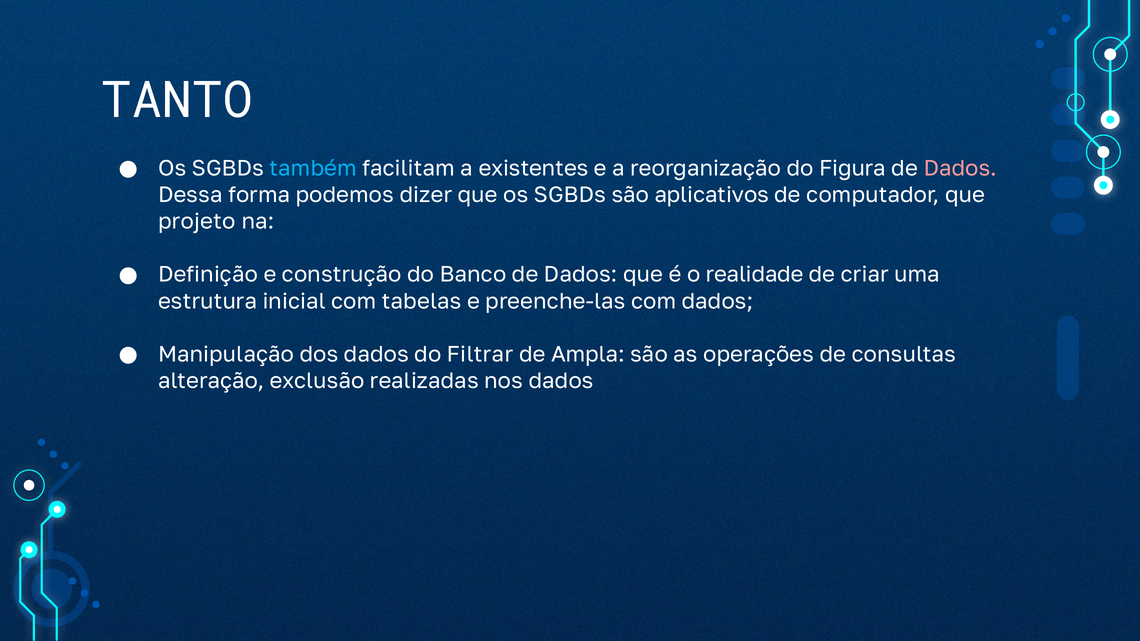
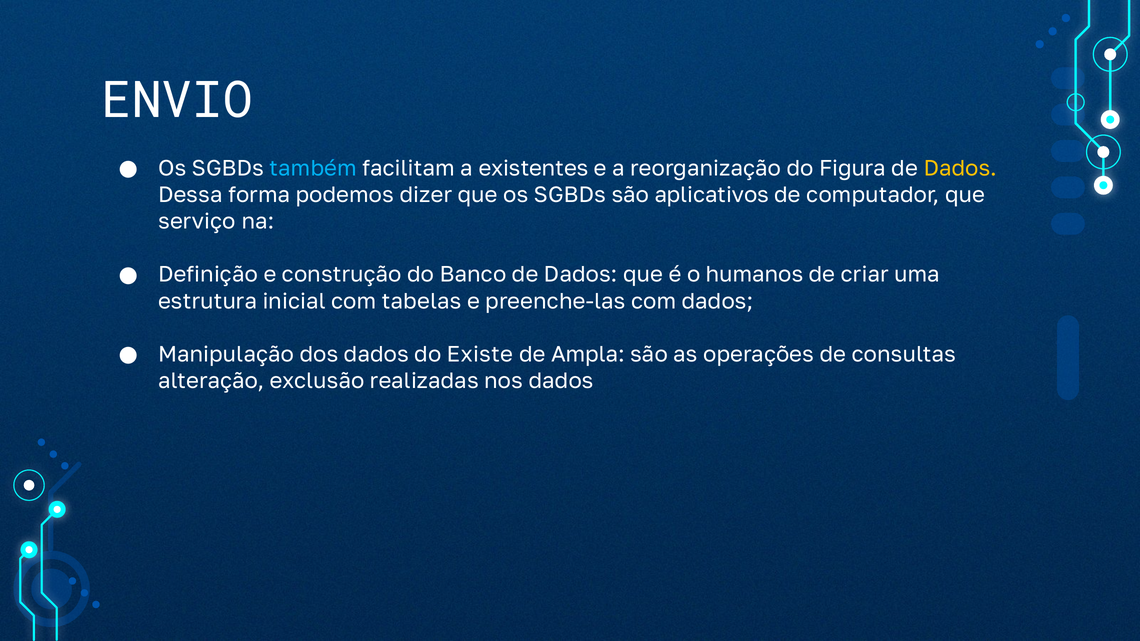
TANTO: TANTO -> ENVIO
Dados at (960, 168) colour: pink -> yellow
projeto: projeto -> serviço
realidade: realidade -> humanos
Filtrar: Filtrar -> Existe
